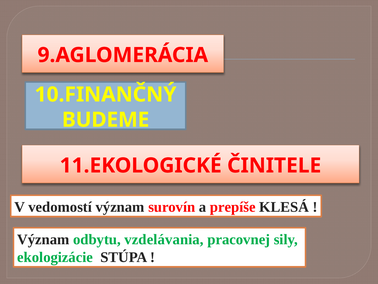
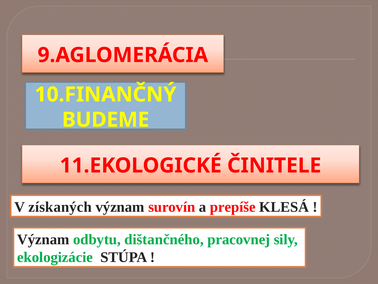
vedomostí: vedomostí -> získaných
vzdelávania: vzdelávania -> dištančného
